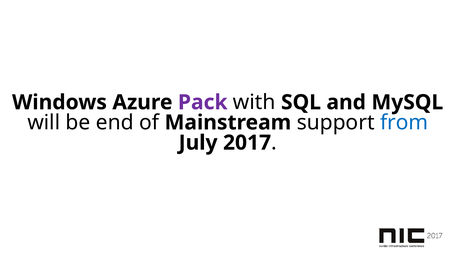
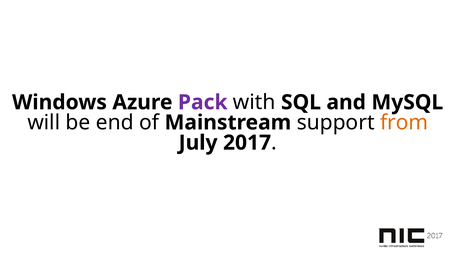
from colour: blue -> orange
